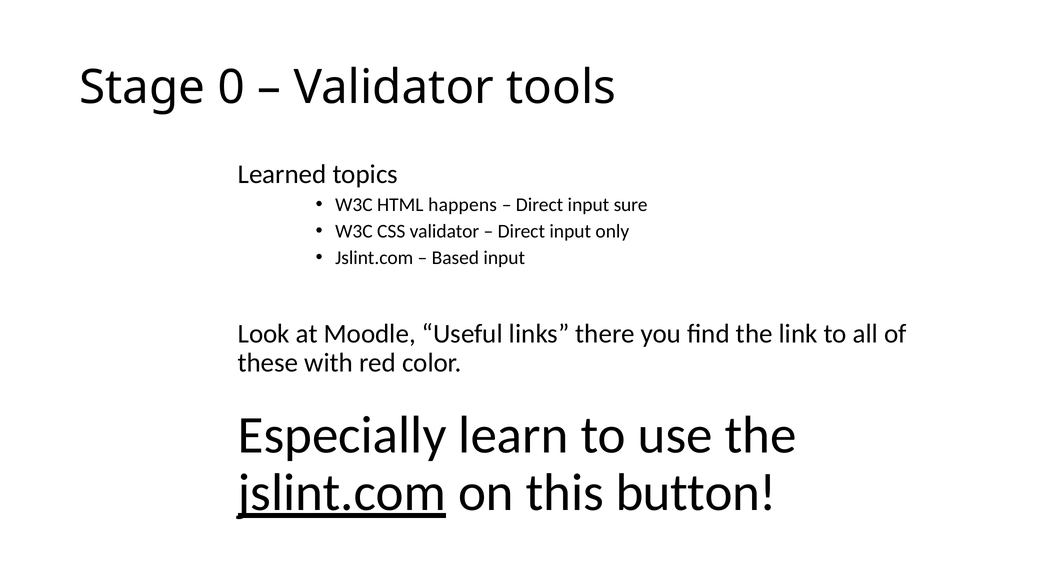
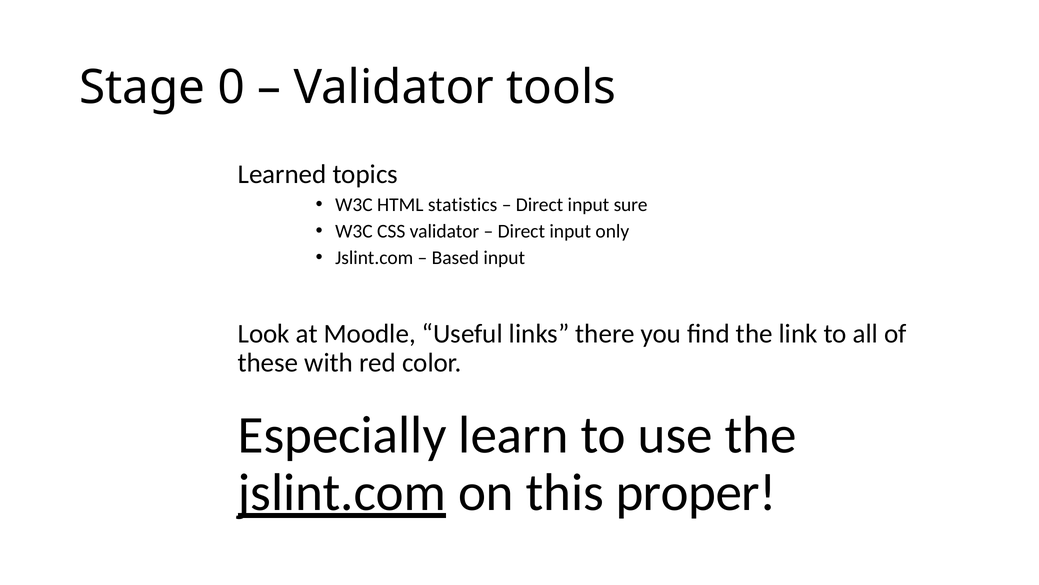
happens: happens -> statistics
button: button -> proper
